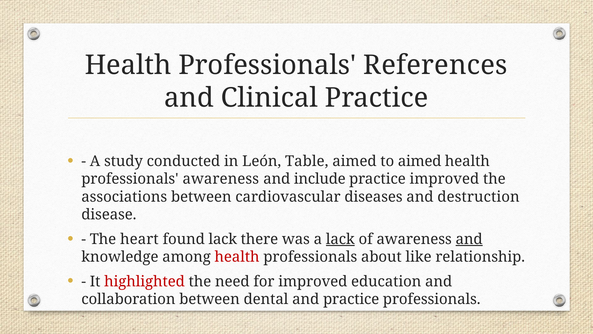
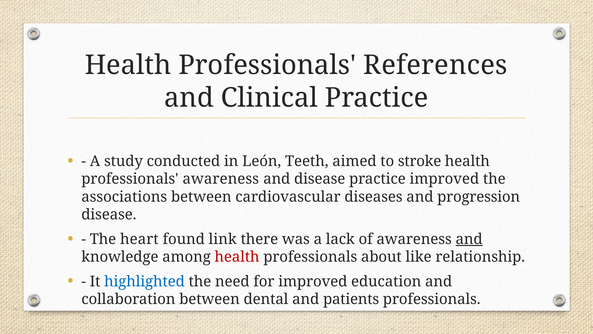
Table: Table -> Teeth
to aimed: aimed -> stroke
and include: include -> disease
destruction: destruction -> progression
found lack: lack -> link
lack at (340, 239) underline: present -> none
highlighted colour: red -> blue
and practice: practice -> patients
